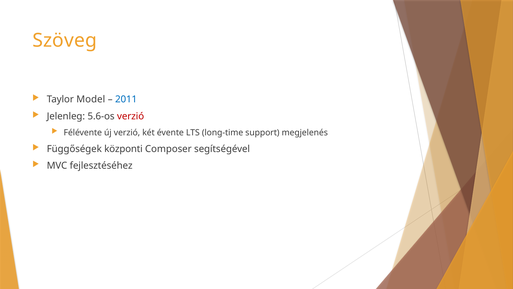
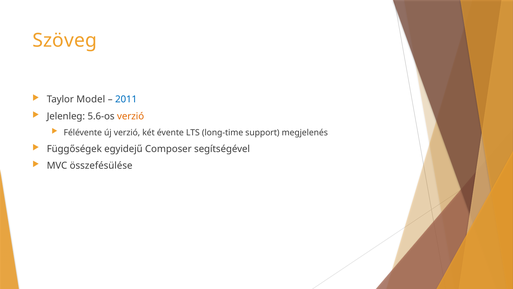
verzió at (131, 116) colour: red -> orange
központi: központi -> egyidejű
fejlesztéséhez: fejlesztéséhez -> összefésülése
